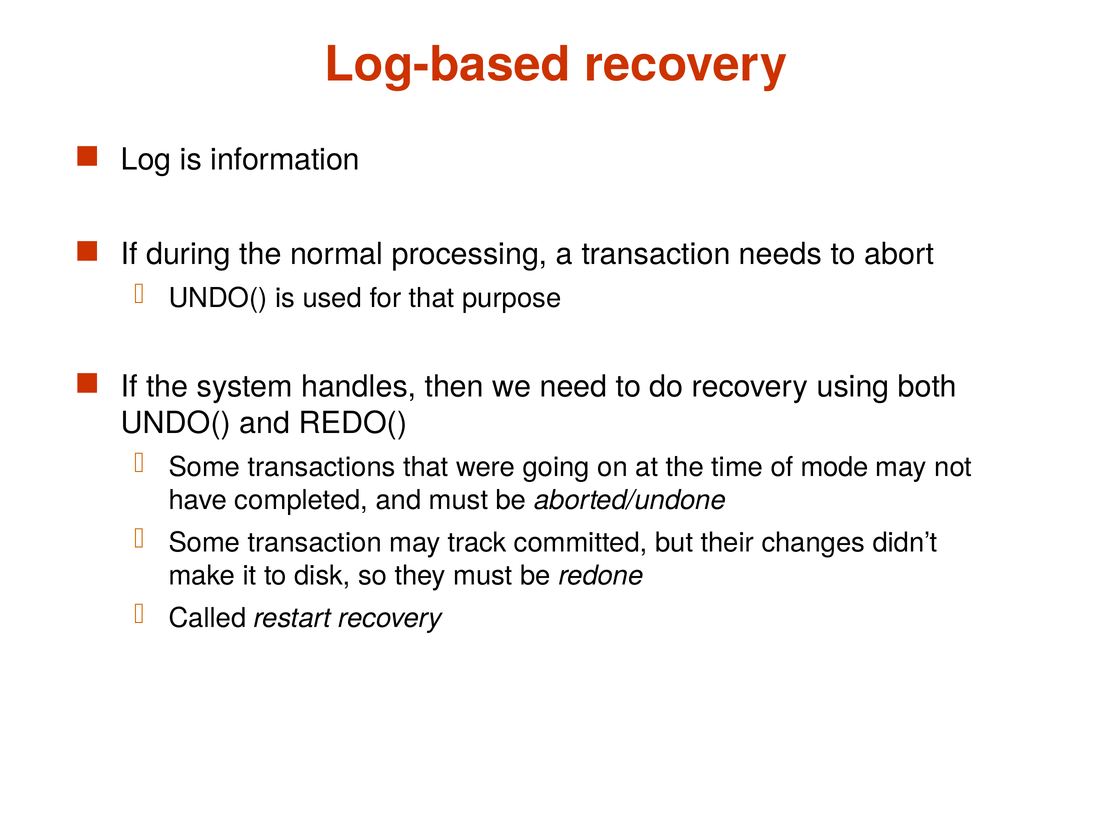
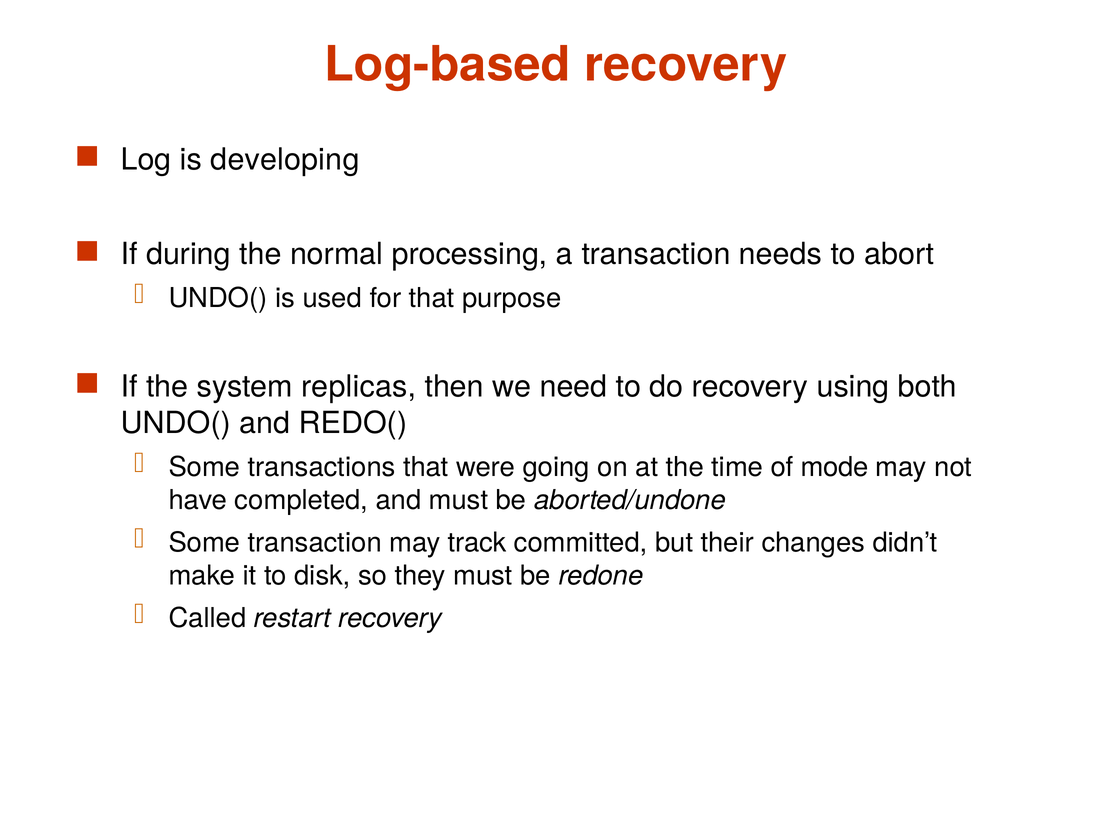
information: information -> developing
handles: handles -> replicas
